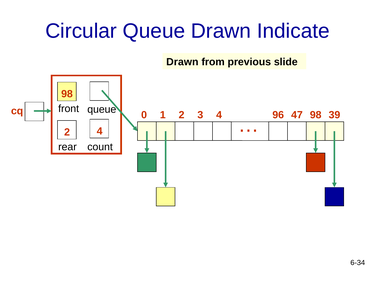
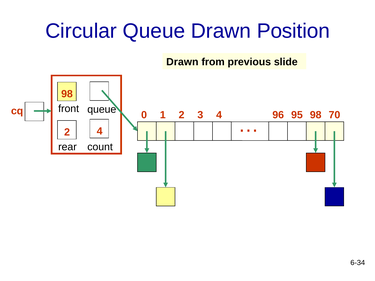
Indicate: Indicate -> Position
47: 47 -> 95
39: 39 -> 70
